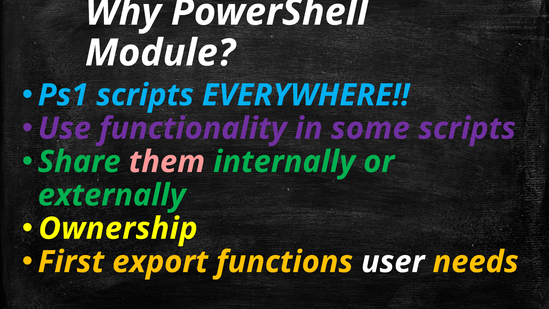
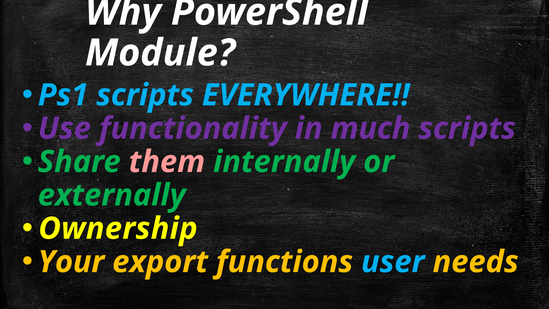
some: some -> much
First: First -> Your
user colour: white -> light blue
